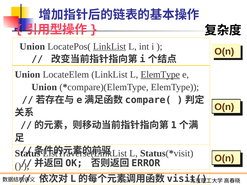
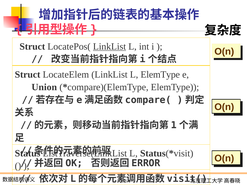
Union at (32, 47): Union -> Struct
Union at (27, 75): Union -> Struct
ElemType at (160, 75) underline: present -> none
